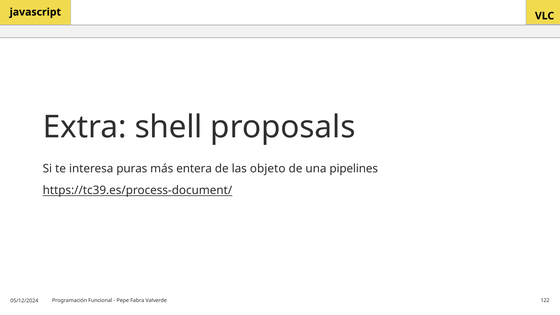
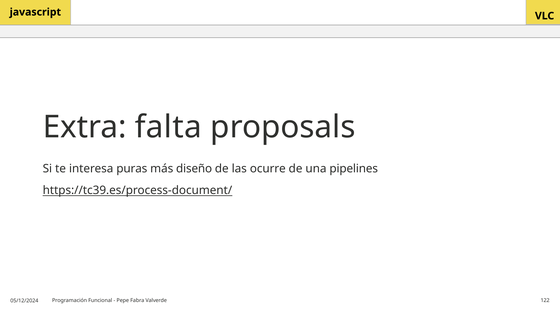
shell: shell -> falta
entera: entera -> diseño
objeto: objeto -> ocurre
